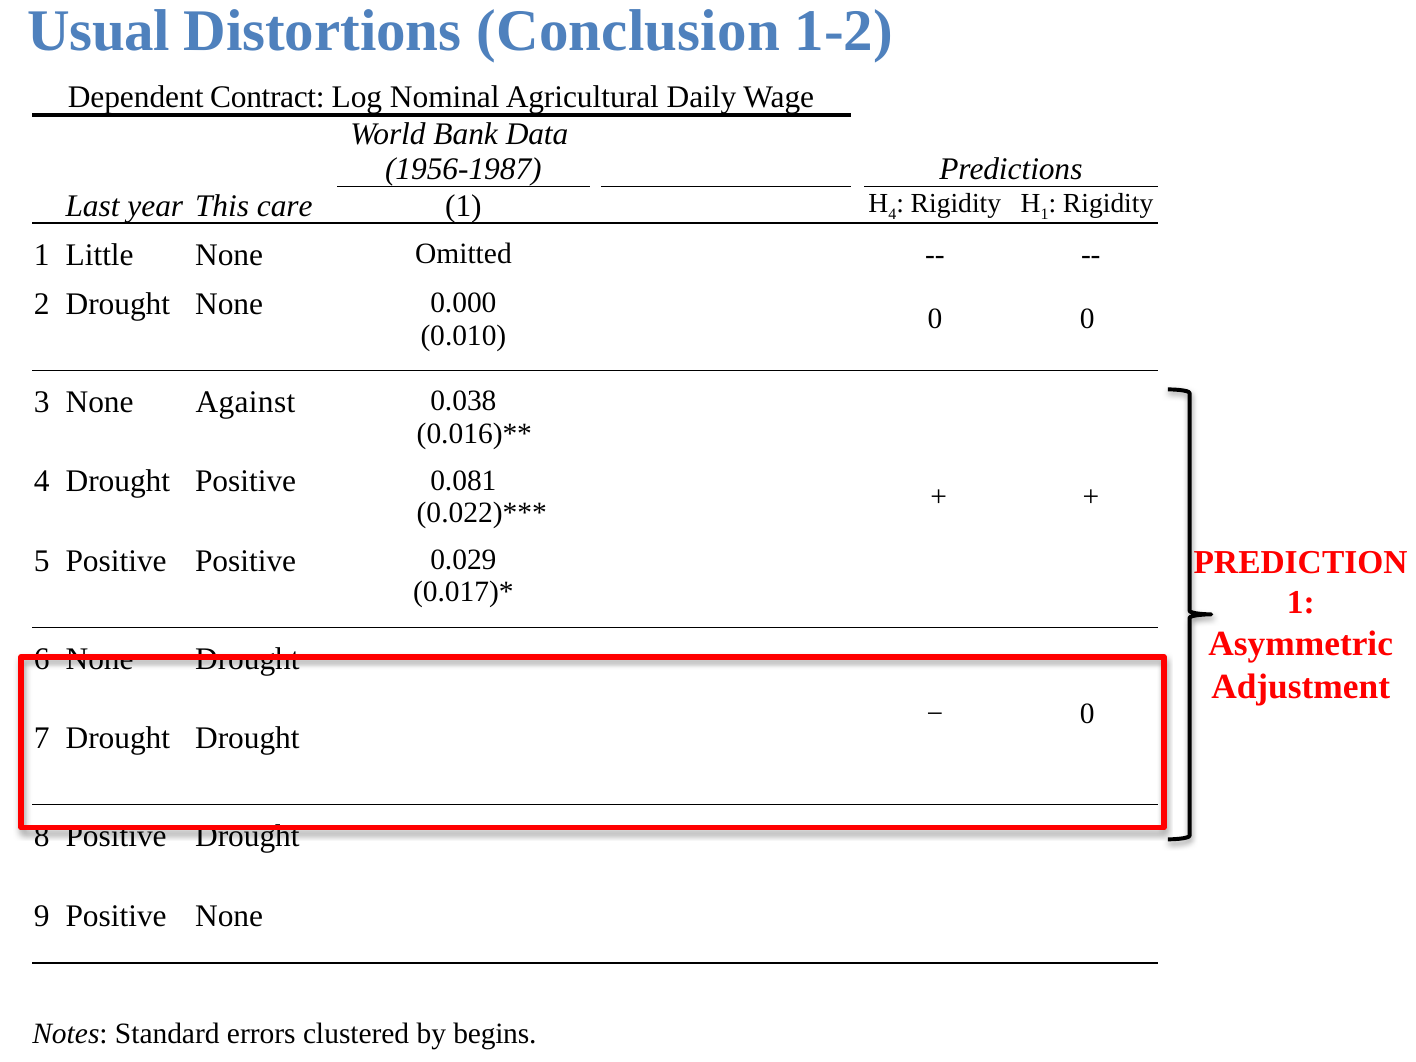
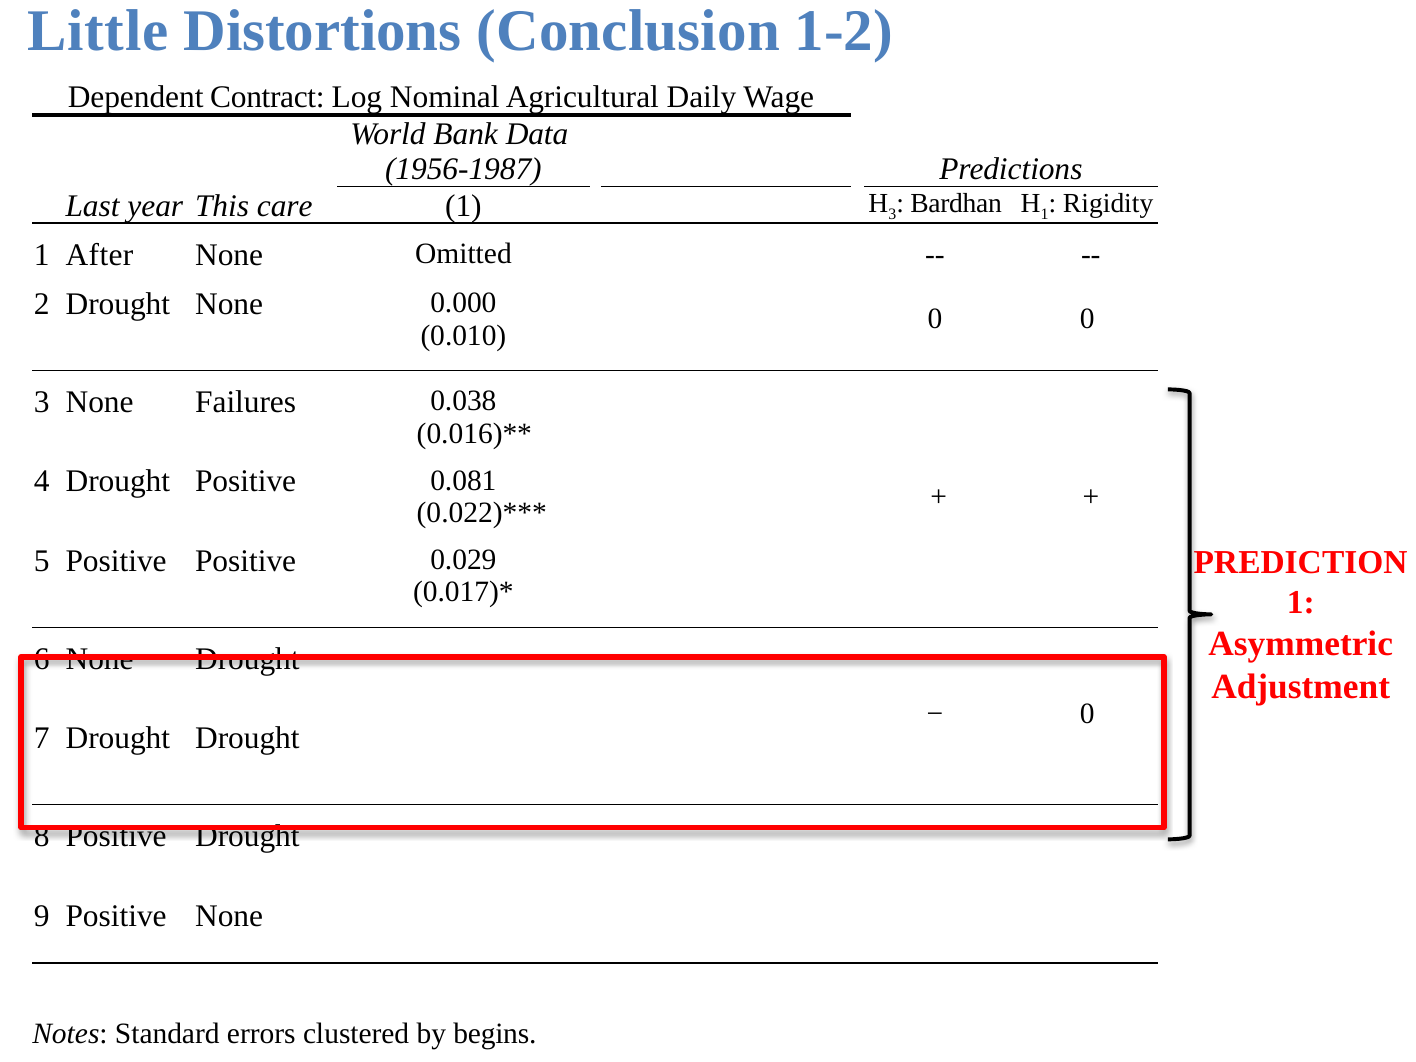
Usual: Usual -> Little
4 at (892, 215): 4 -> 3
Rigidity at (956, 204): Rigidity -> Bardhan
Little: Little -> After
Against: Against -> Failures
